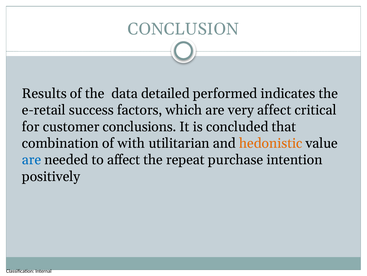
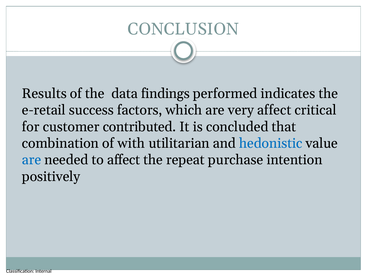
detailed: detailed -> findings
conclusions: conclusions -> contributed
hedonistic colour: orange -> blue
